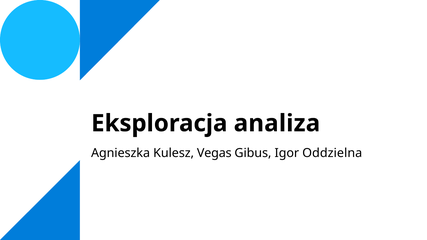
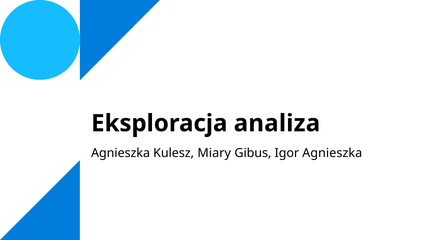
Vegas: Vegas -> Miary
Igor Oddzielna: Oddzielna -> Agnieszka
